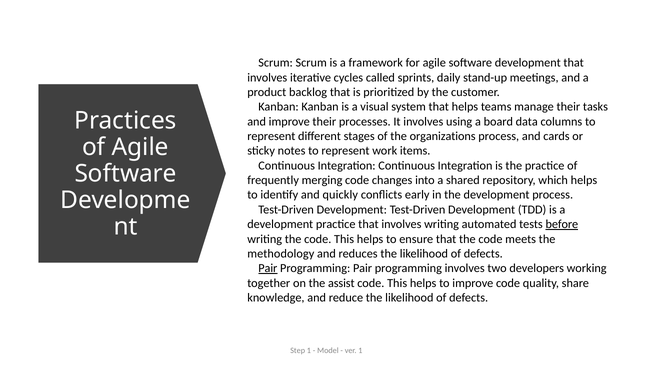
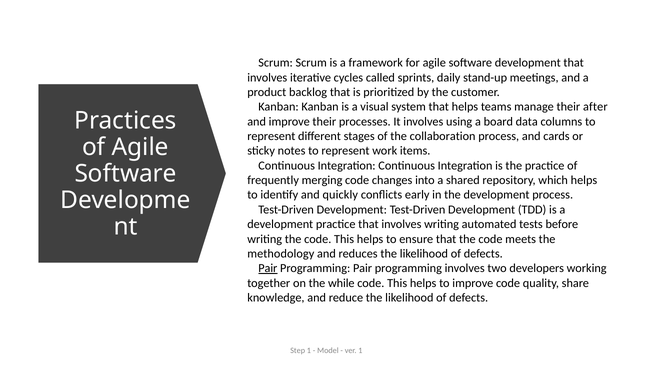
tasks: tasks -> after
organizations: organizations -> collaboration
before underline: present -> none
assist: assist -> while
